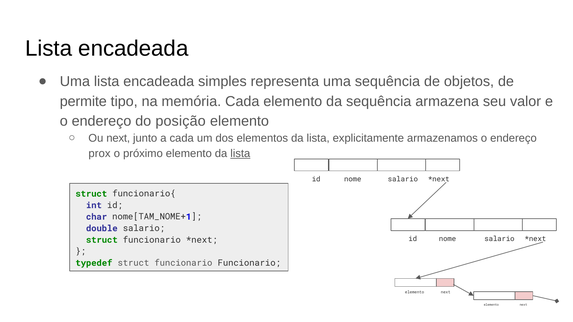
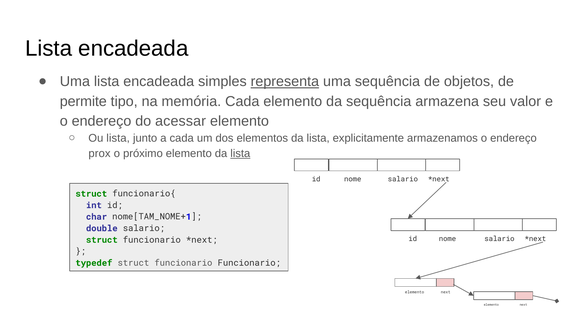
representa underline: none -> present
posição: posição -> acessar
Ou next: next -> lista
